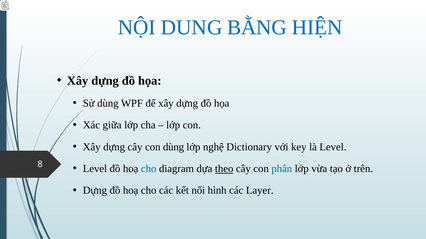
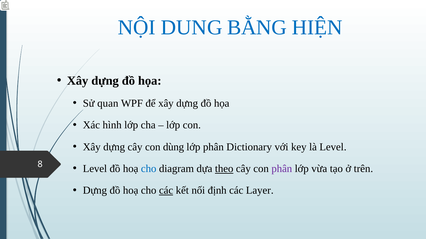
Sử dùng: dùng -> quan
giữa: giữa -> hình
lớp nghệ: nghệ -> phân
phân at (282, 169) colour: blue -> purple
các at (166, 191) underline: none -> present
hình: hình -> định
